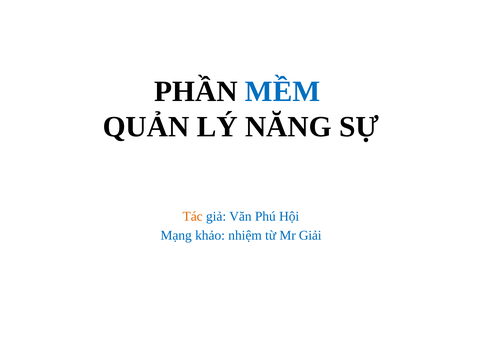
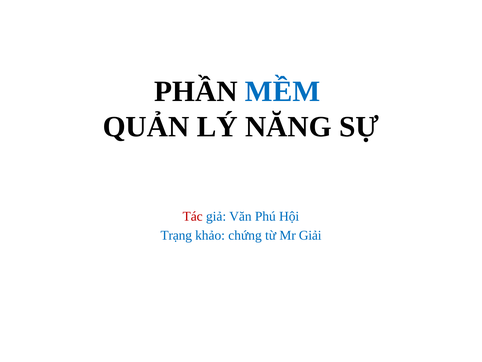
Tác colour: orange -> red
Mạng: Mạng -> Trạng
nhiệm: nhiệm -> chứng
